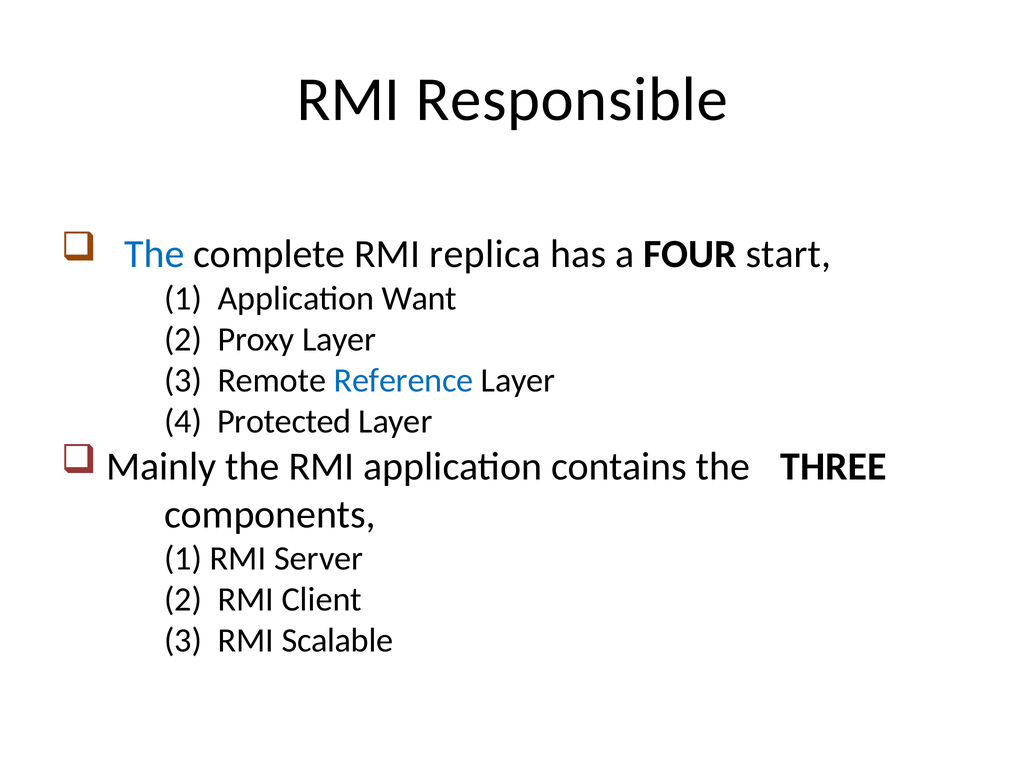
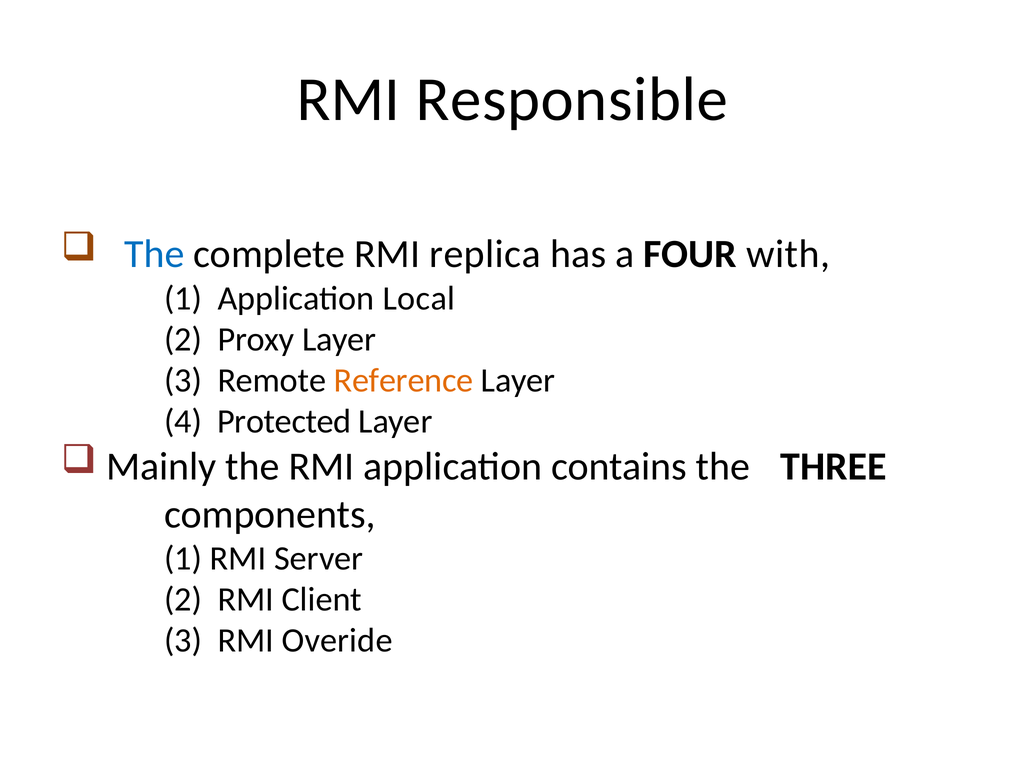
start: start -> with
Want: Want -> Local
Reference colour: blue -> orange
Scalable: Scalable -> Overide
